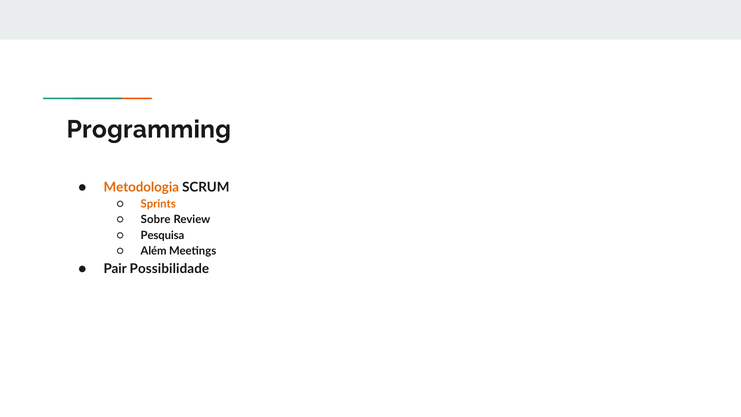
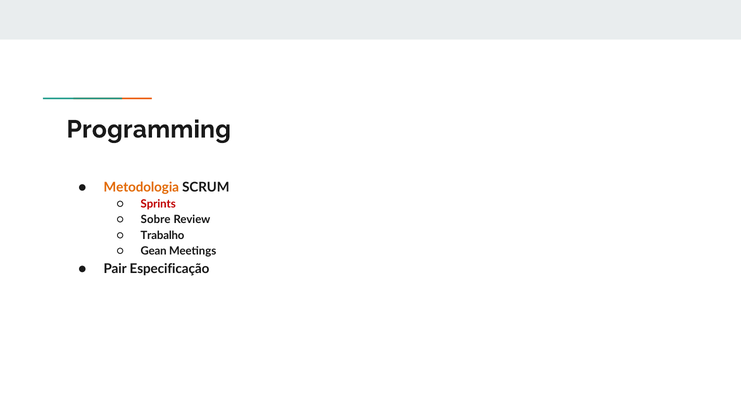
Sprints colour: orange -> red
Pesquisa: Pesquisa -> Trabalho
Além: Além -> Gean
Possibilidade: Possibilidade -> Especificação
